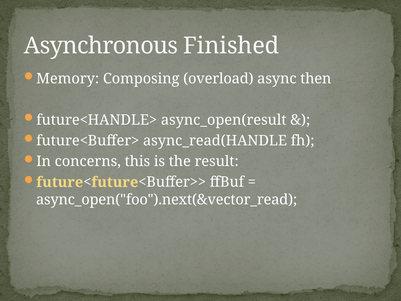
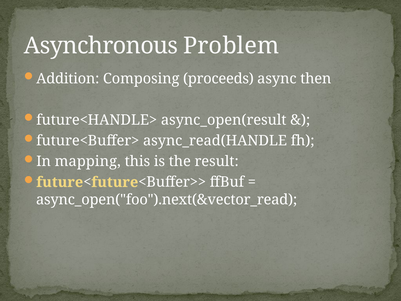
Finished: Finished -> Problem
Memory: Memory -> Addition
overload: overload -> proceeds
concerns: concerns -> mapping
